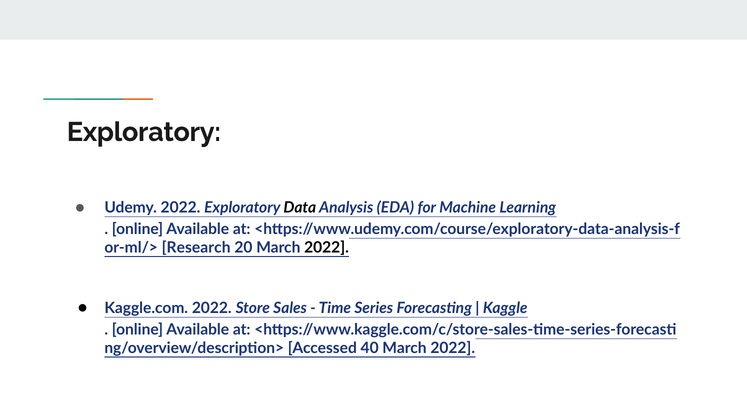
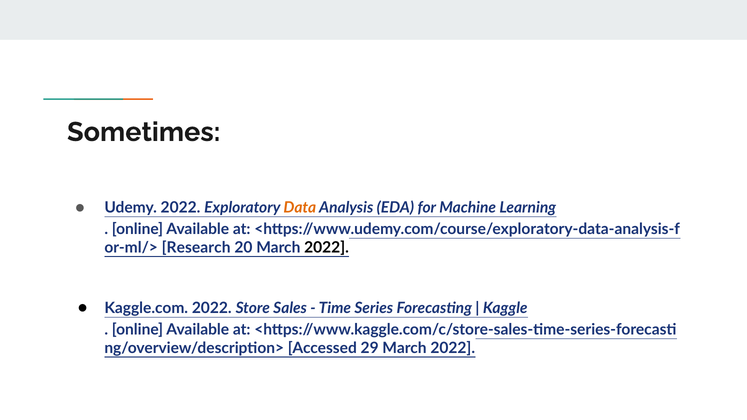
Exploratory at (144, 132): Exploratory -> Sometimes
Data colour: black -> orange
40: 40 -> 29
